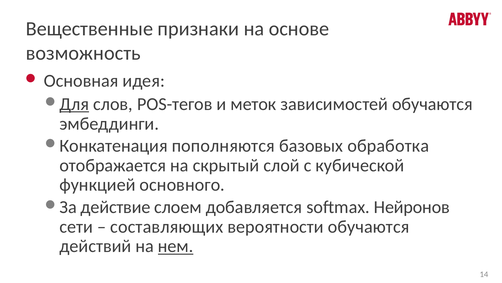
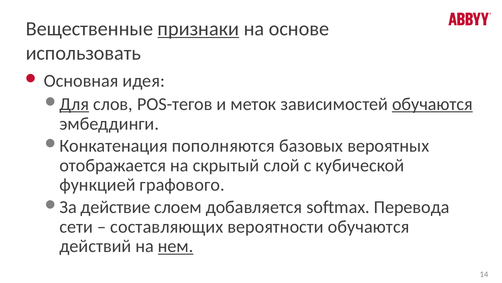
признаки underline: none -> present
возможность: возможность -> использовать
обучаются at (432, 104) underline: none -> present
обработка: обработка -> вероятных
основного: основного -> графового
Нейронов: Нейронов -> Перевода
